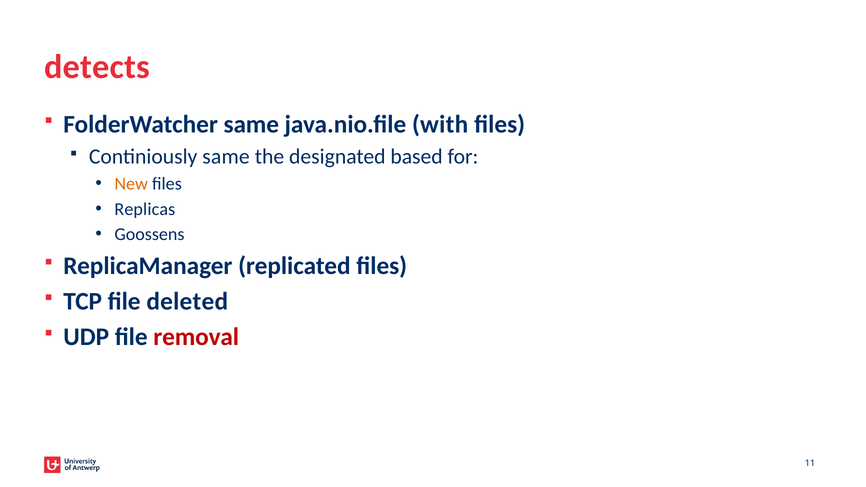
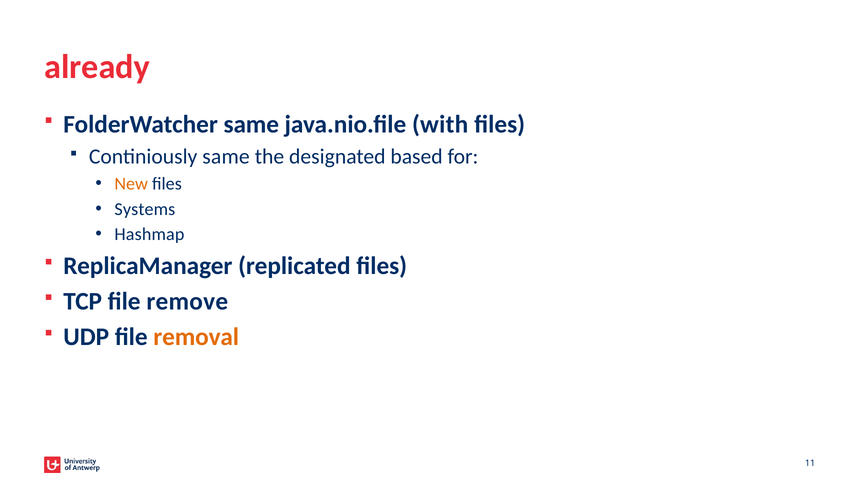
detects: detects -> already
Replicas: Replicas -> Systems
Goossens: Goossens -> Hashmap
deleted: deleted -> remove
removal colour: red -> orange
